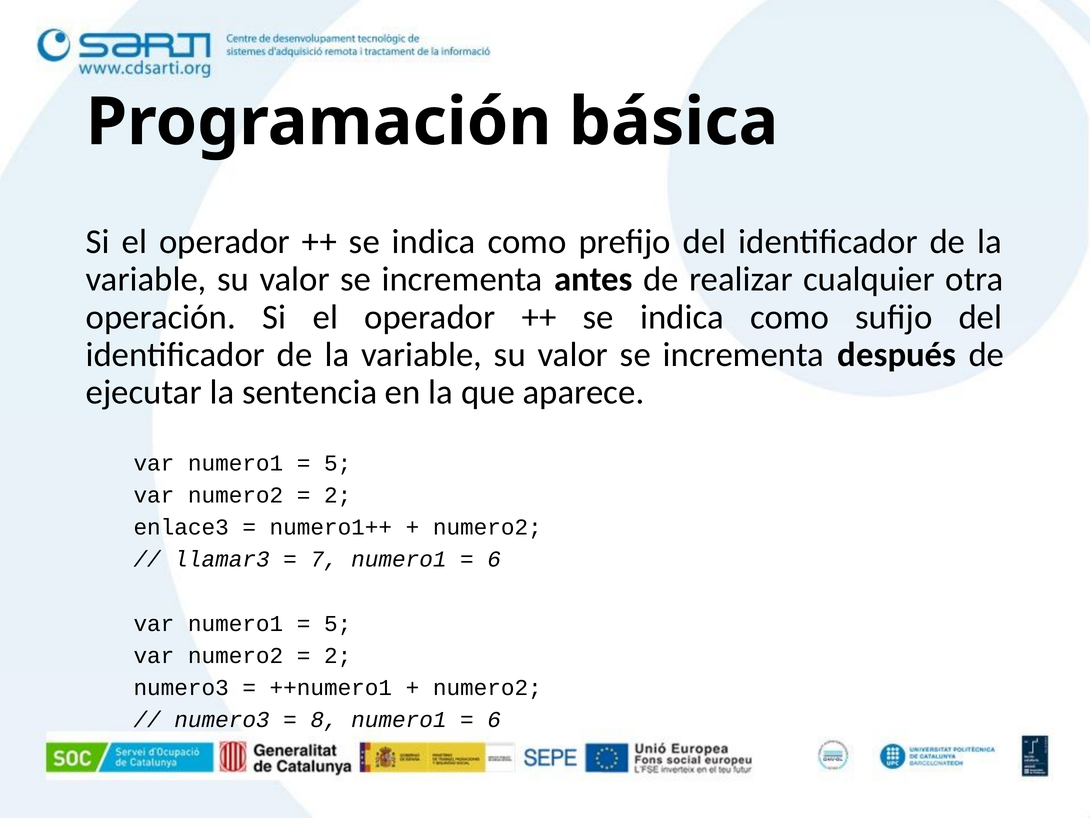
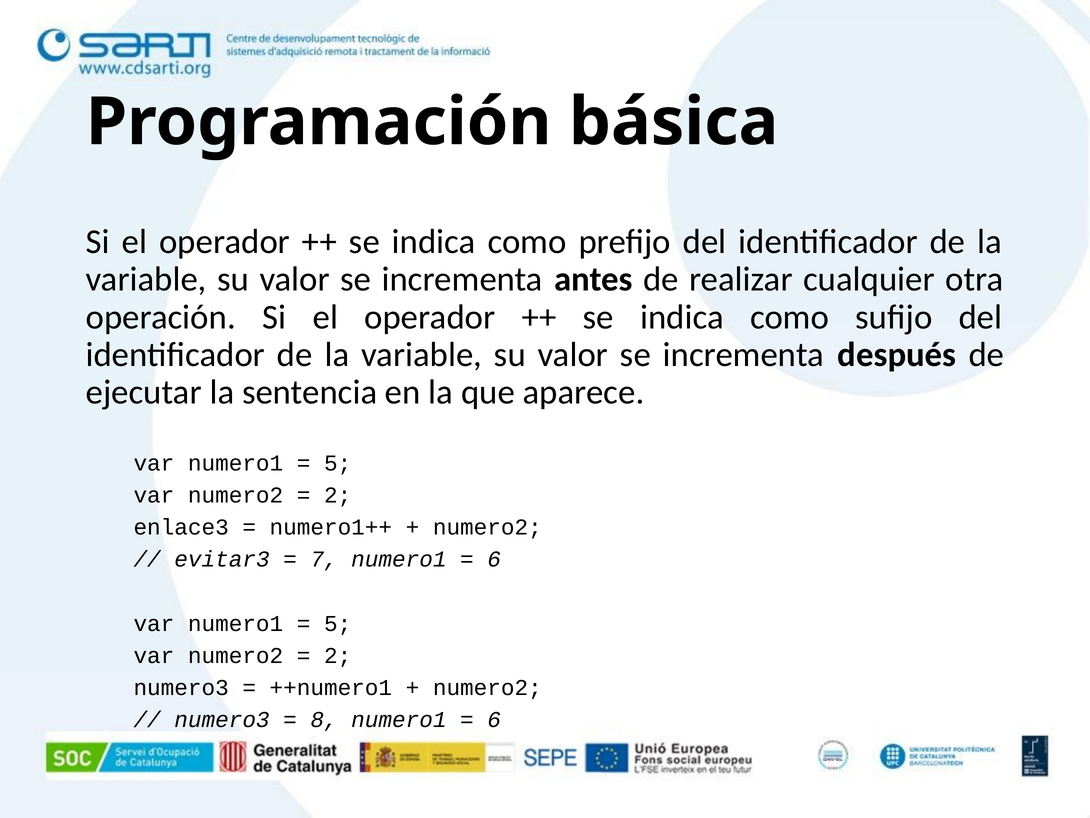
llamar3: llamar3 -> evitar3
